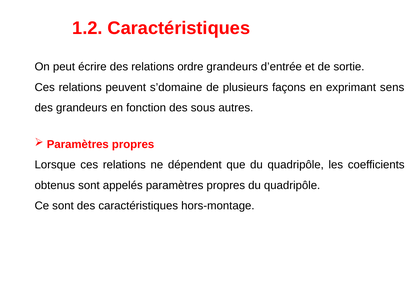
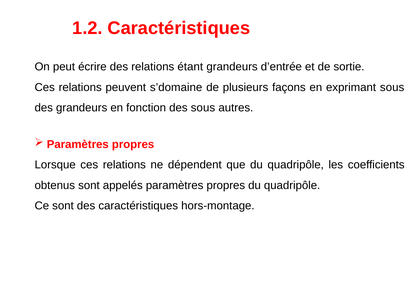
ordre: ordre -> étant
exprimant sens: sens -> sous
